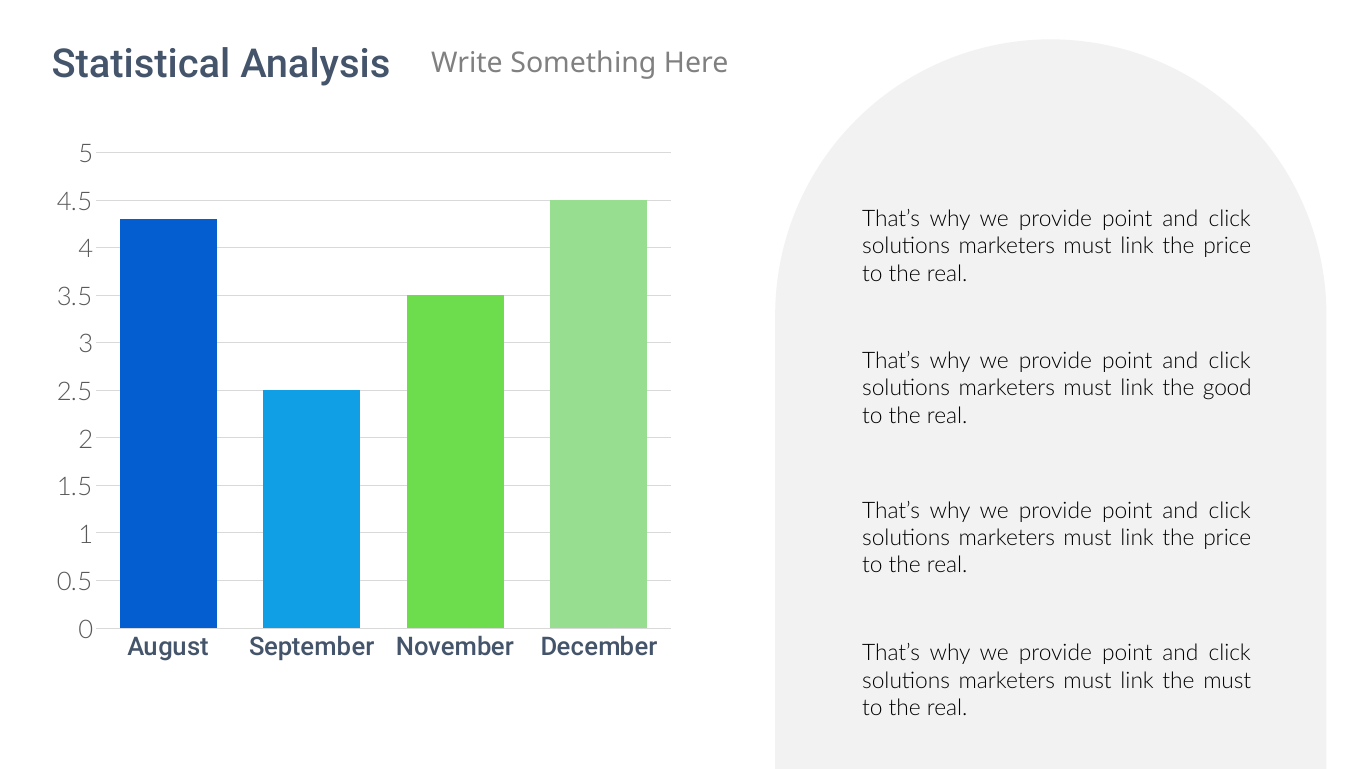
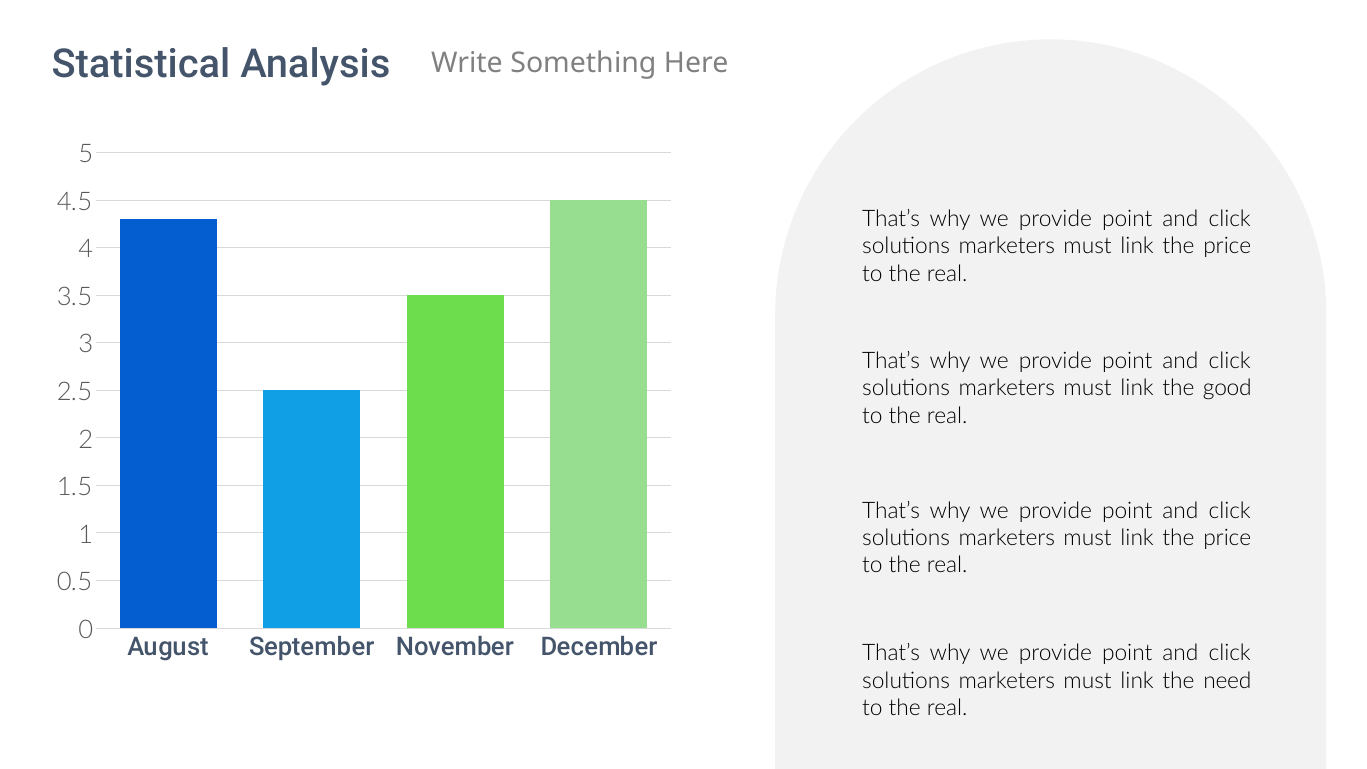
the must: must -> need
